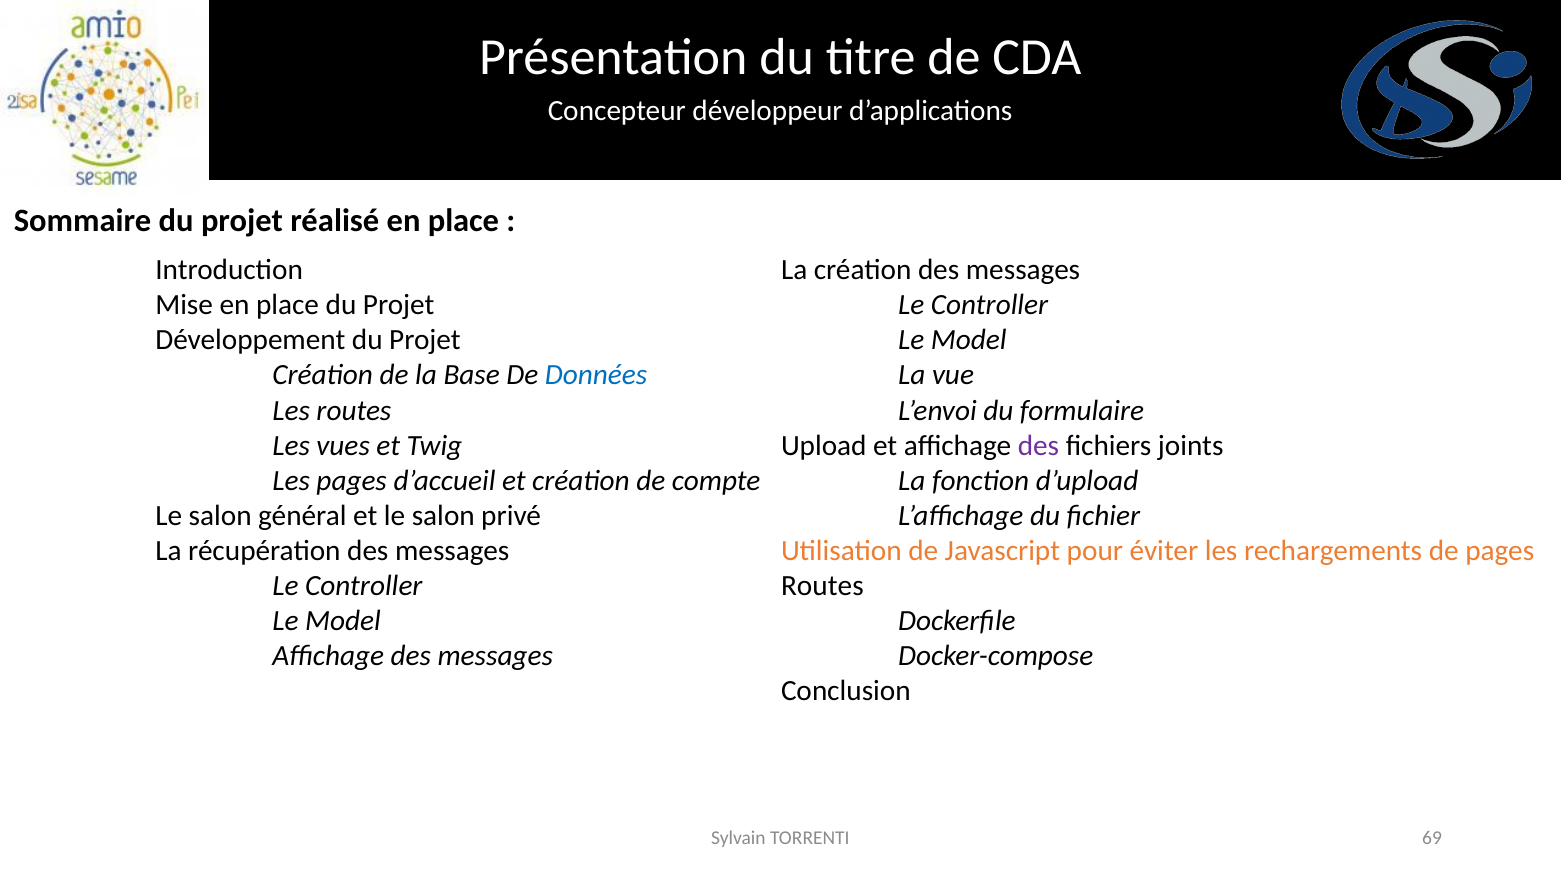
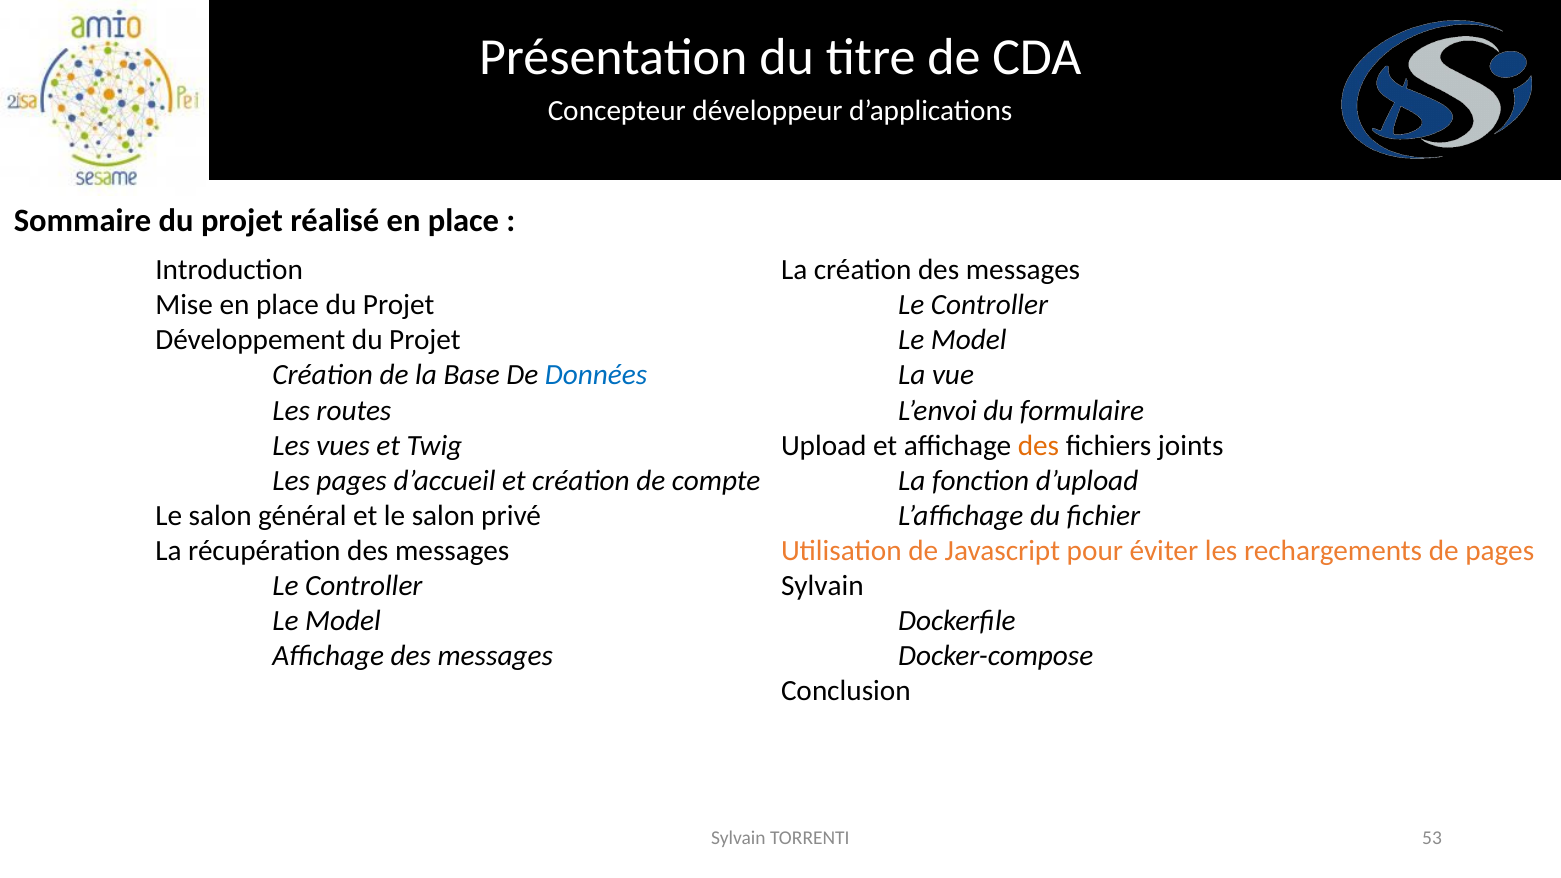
des at (1038, 446) colour: purple -> orange
Routes at (822, 586): Routes -> Sylvain
69: 69 -> 53
